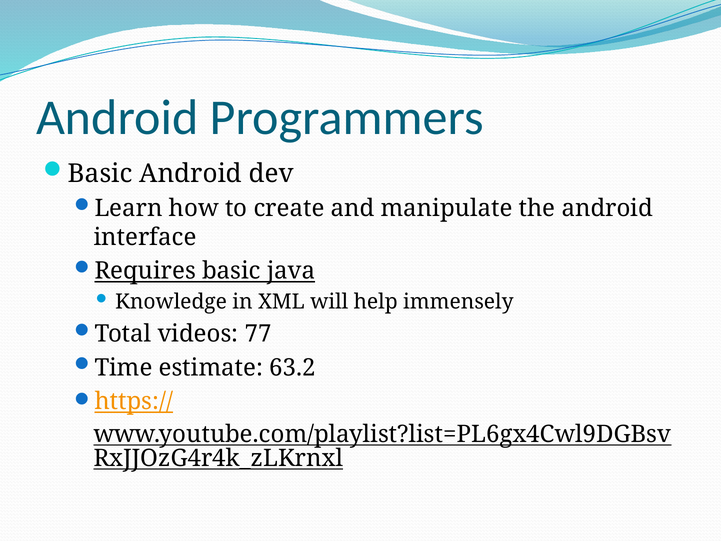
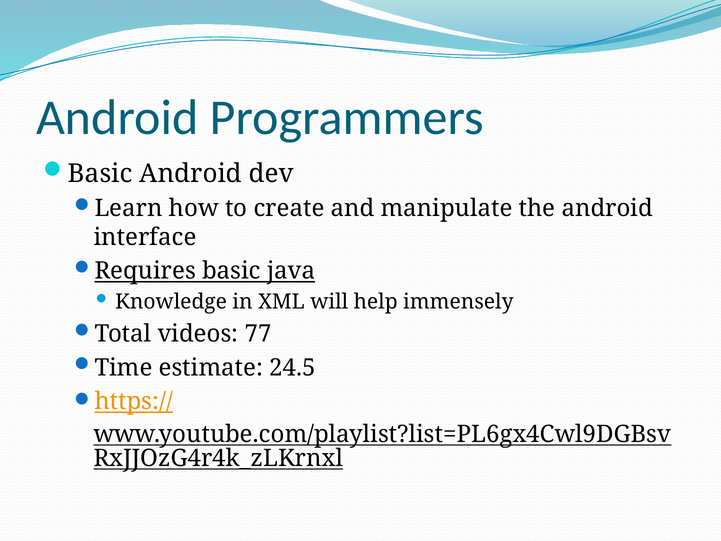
63.2: 63.2 -> 24.5
